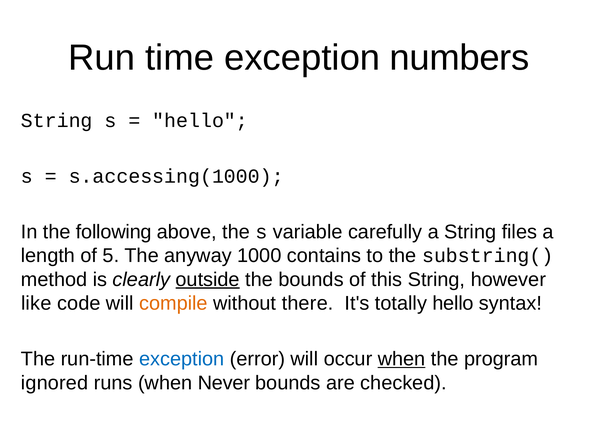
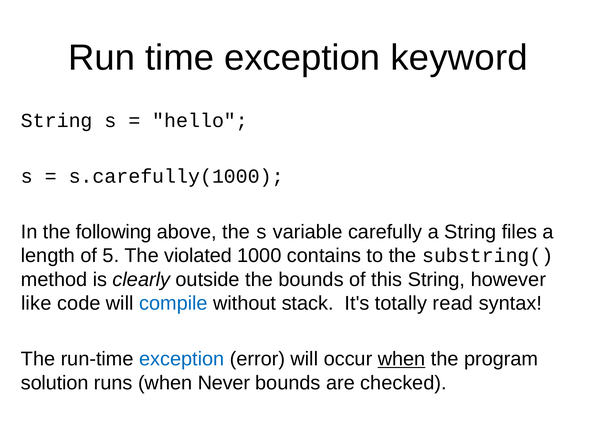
numbers: numbers -> keyword
s.accessing(1000: s.accessing(1000 -> s.carefully(1000
anyway: anyway -> violated
outside underline: present -> none
compile colour: orange -> blue
there: there -> stack
totally hello: hello -> read
ignored: ignored -> solution
